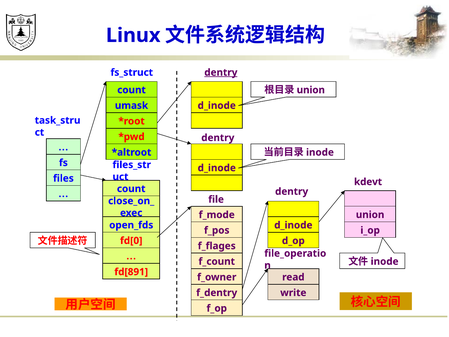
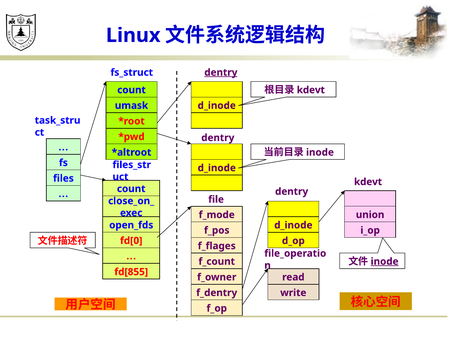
union at (311, 90): union -> kdevt
inode at (385, 261) underline: none -> present
fd[891: fd[891 -> fd[855
